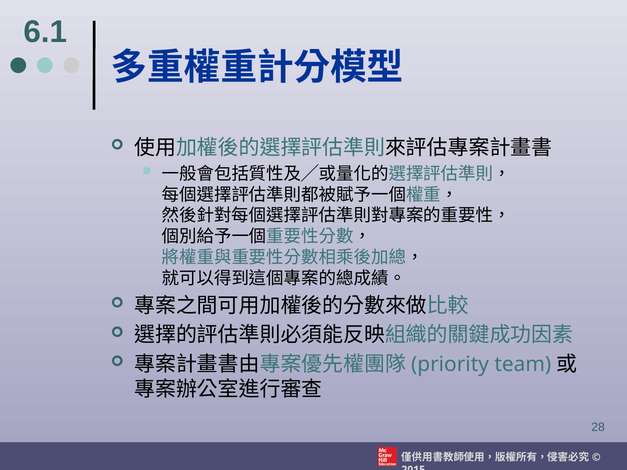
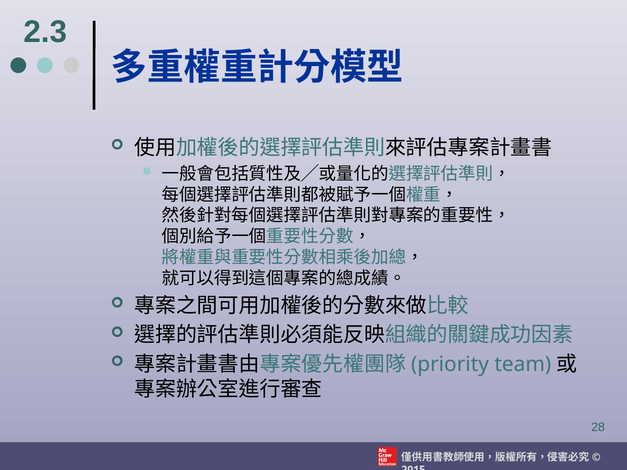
6.1: 6.1 -> 2.3
